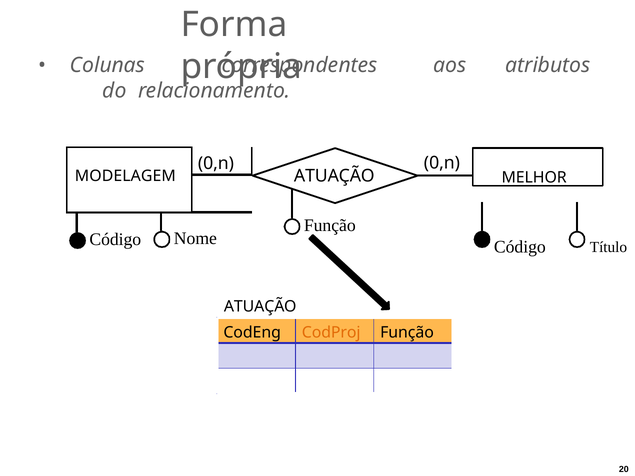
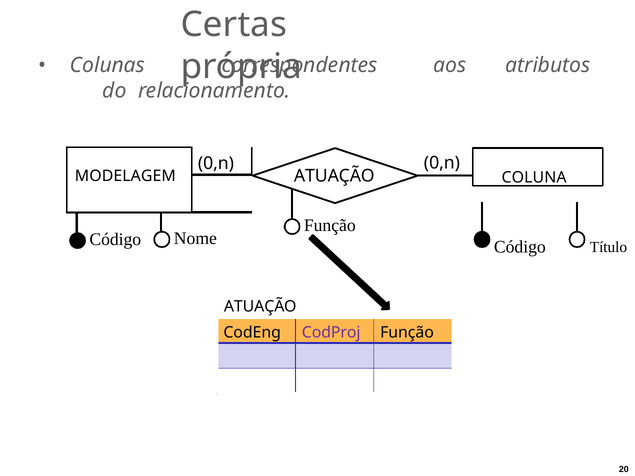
Forma: Forma -> Certas
MELHOR: MELHOR -> COLUNA
CodProj colour: orange -> purple
